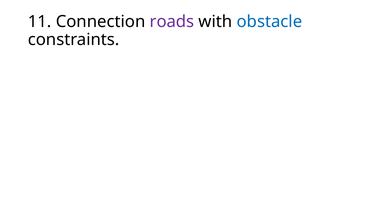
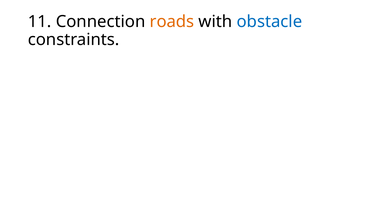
roads colour: purple -> orange
